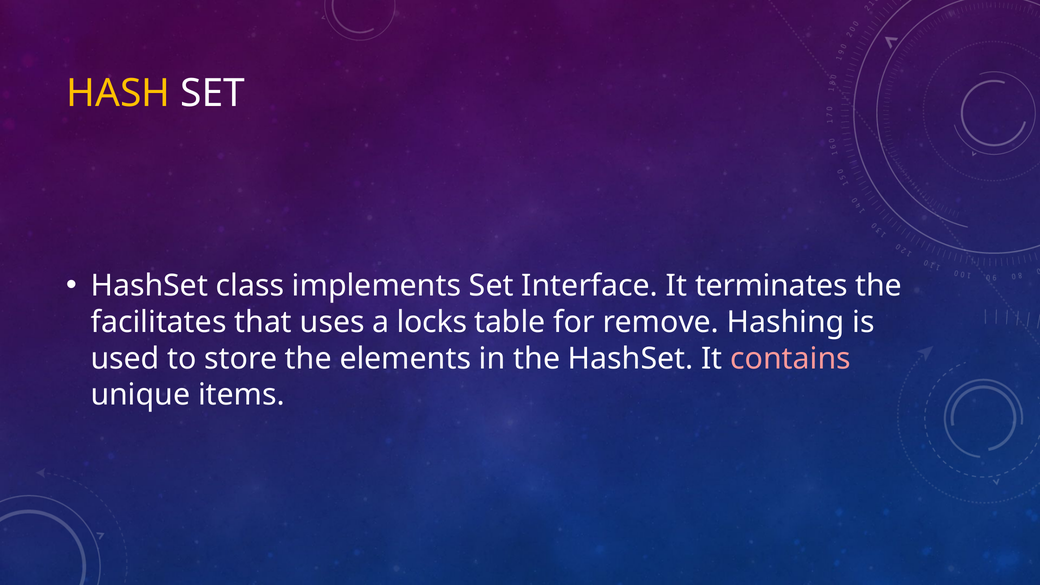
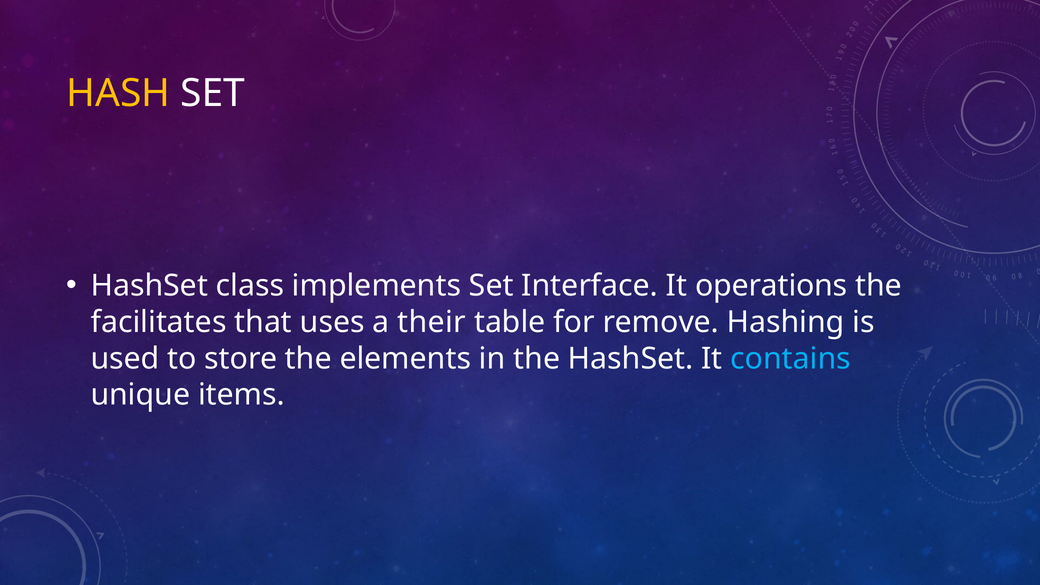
terminates: terminates -> operations
locks: locks -> their
contains colour: pink -> light blue
